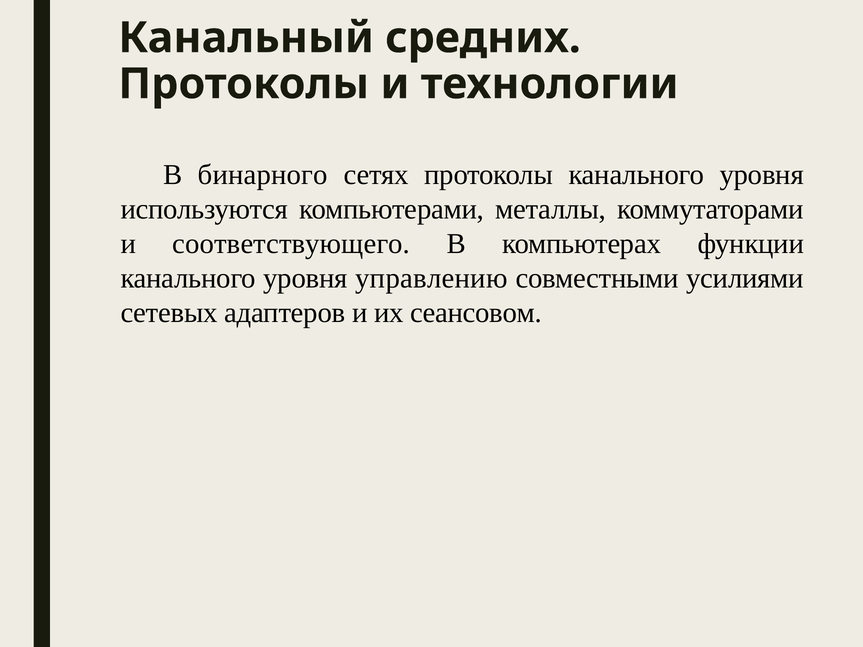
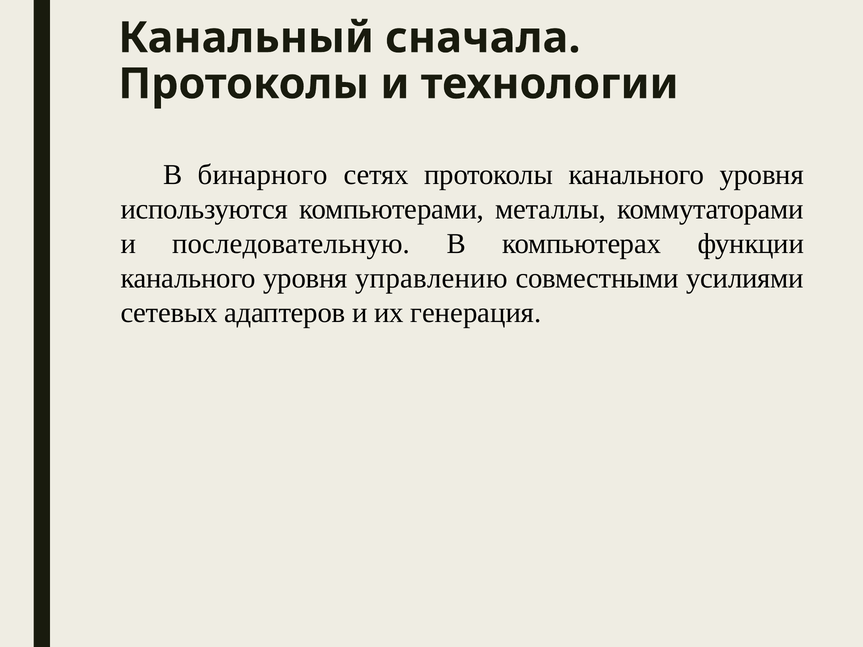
средних: средних -> сначала
соответствующего: соответствующего -> последовательную
сеансовом: сеансовом -> генерация
